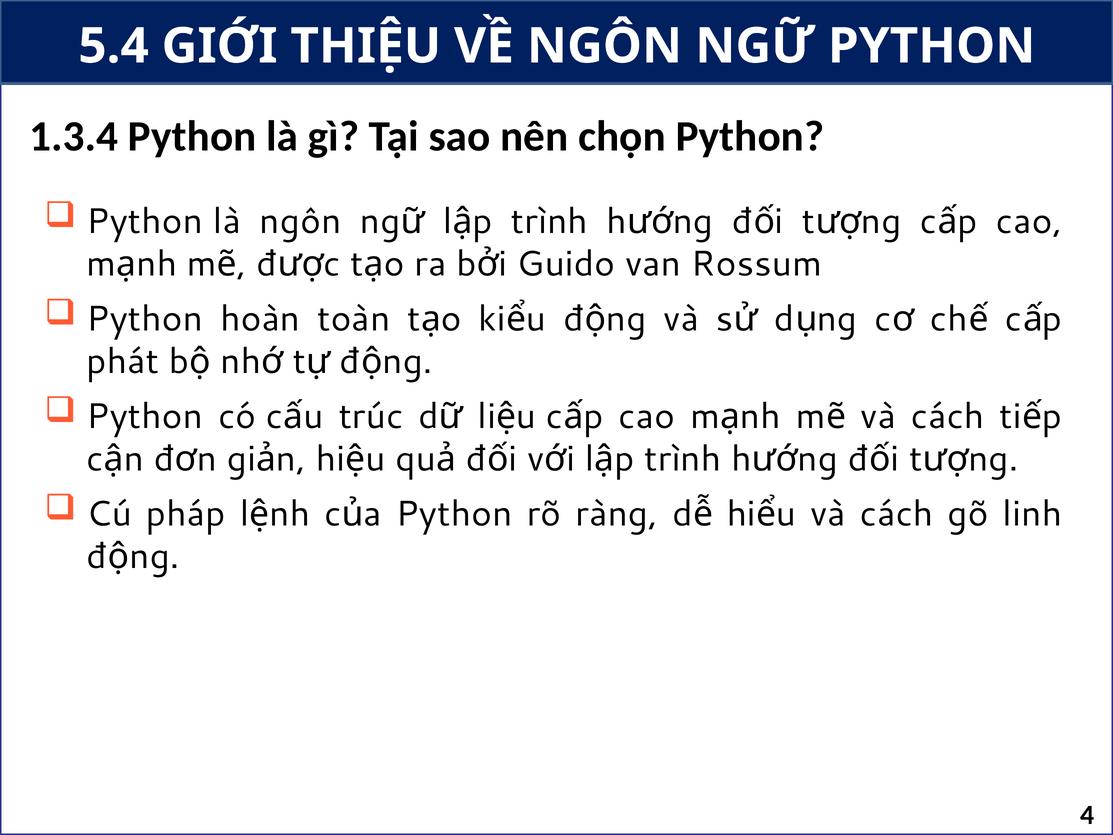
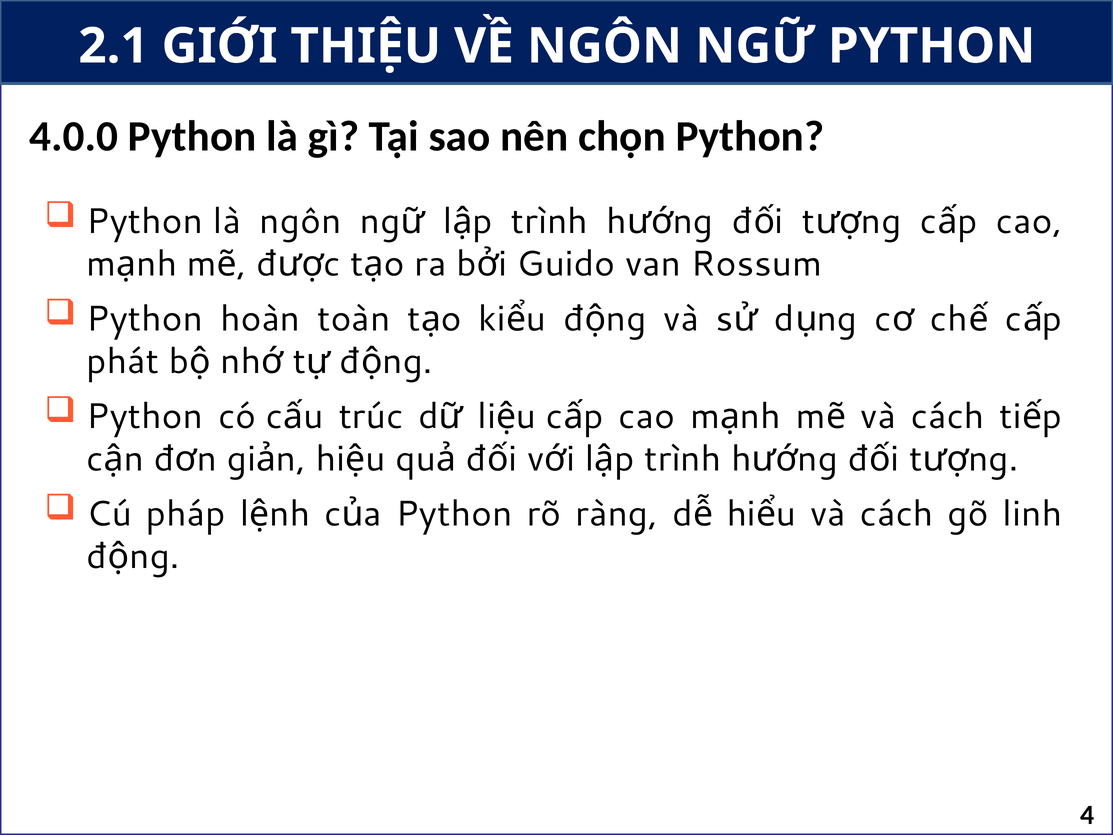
5.4: 5.4 -> 2.1
1.3.4: 1.3.4 -> 4.0.0
